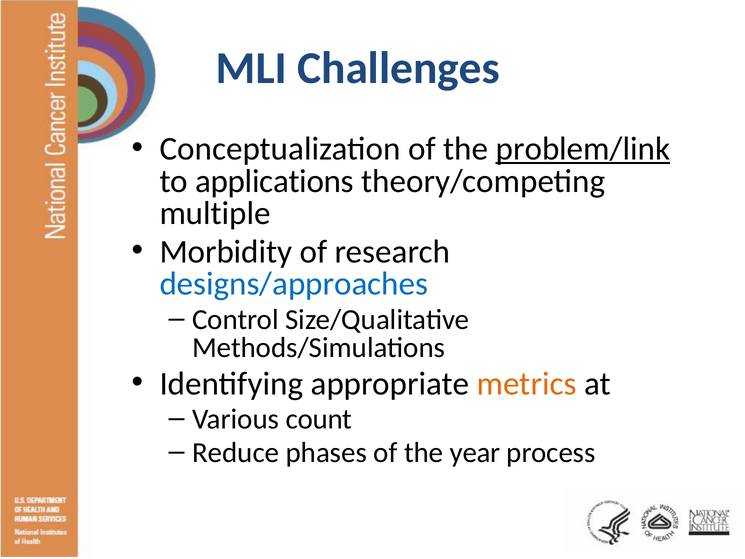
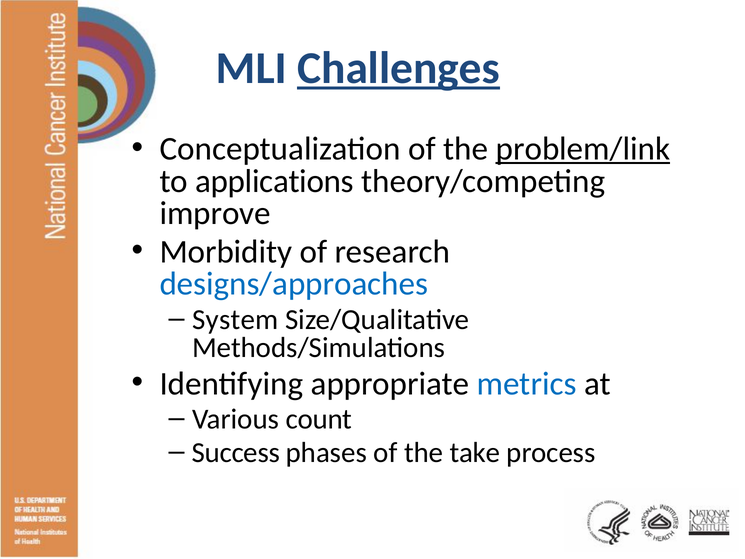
Challenges underline: none -> present
multiple: multiple -> improve
Control: Control -> System
metrics colour: orange -> blue
Reduce: Reduce -> Success
year: year -> take
